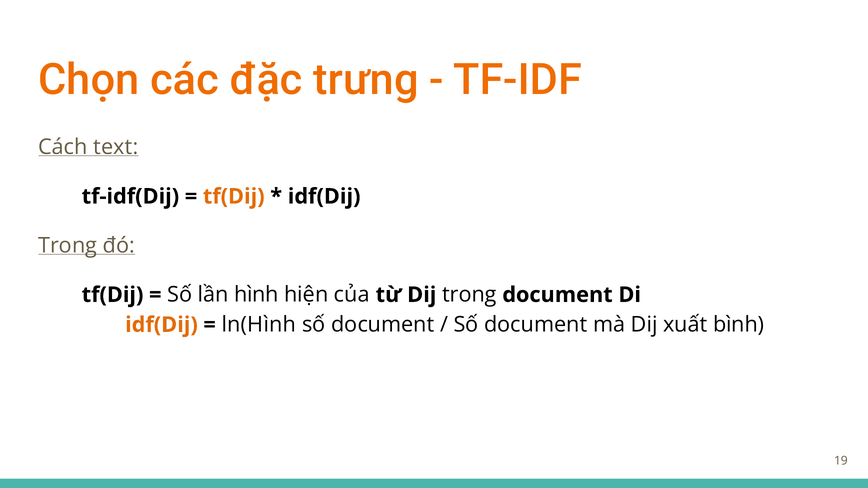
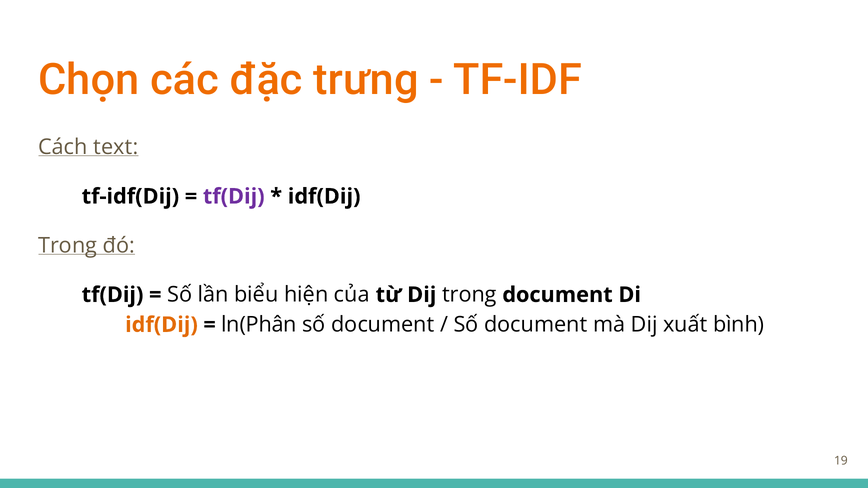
tf(Dij at (234, 197) colour: orange -> purple
hình: hình -> biểu
ln(Hình: ln(Hình -> ln(Phân
